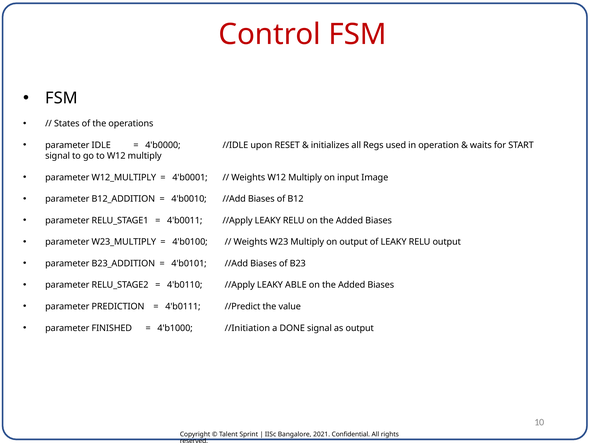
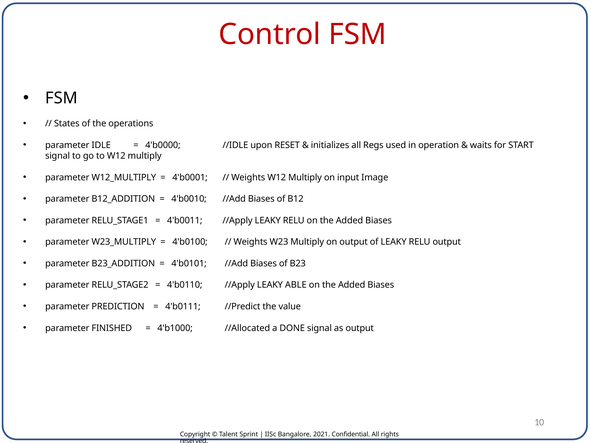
//Initiation: //Initiation -> //Allocated
